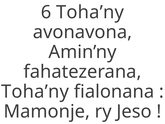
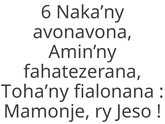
6 Toha’ny: Toha’ny -> Naka’ny
